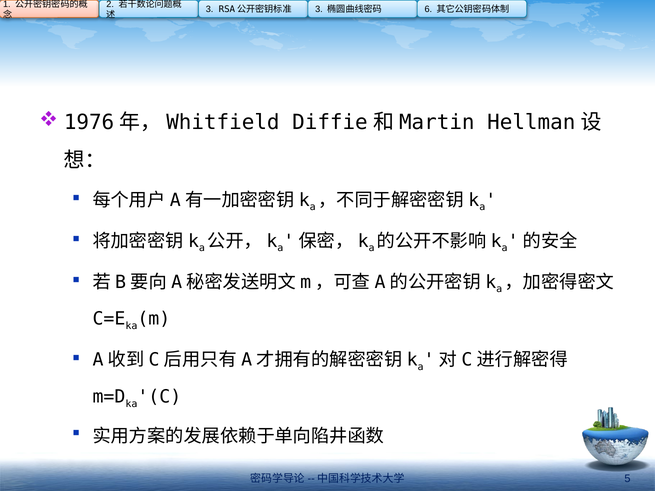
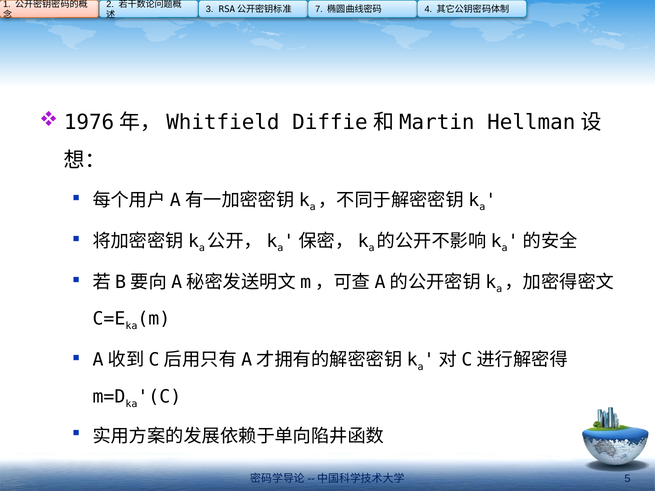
3 at (319, 9): 3 -> 7
6: 6 -> 4
